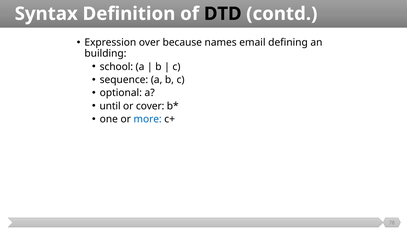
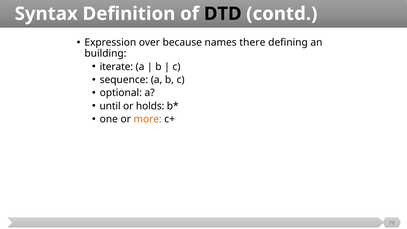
email: email -> there
school: school -> iterate
cover: cover -> holds
more colour: blue -> orange
